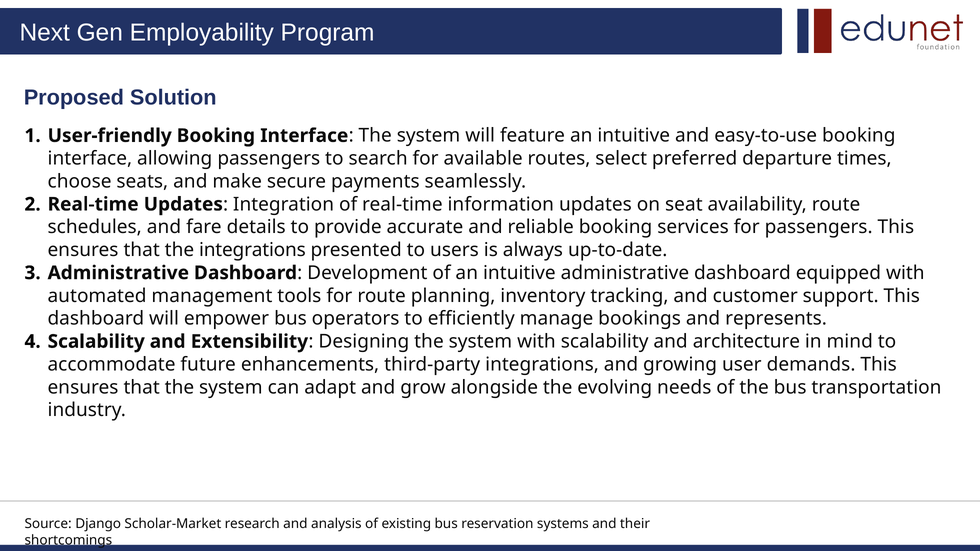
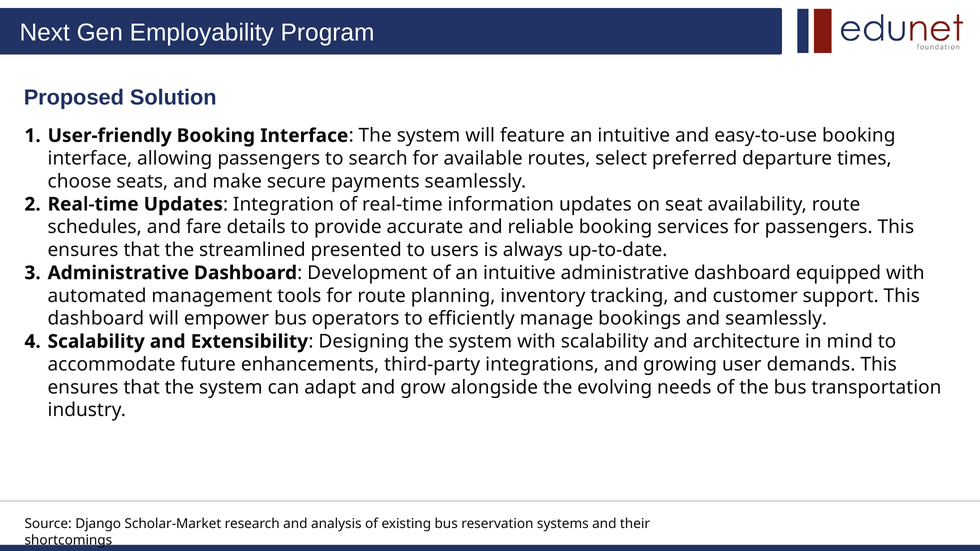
the integrations: integrations -> streamlined
and represents: represents -> seamlessly
